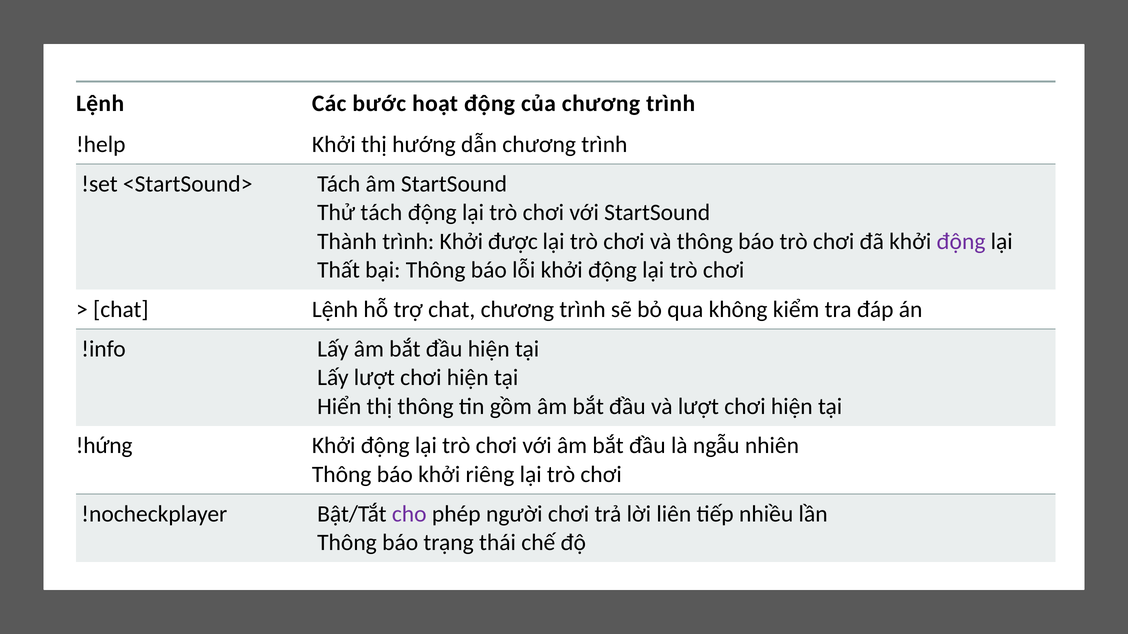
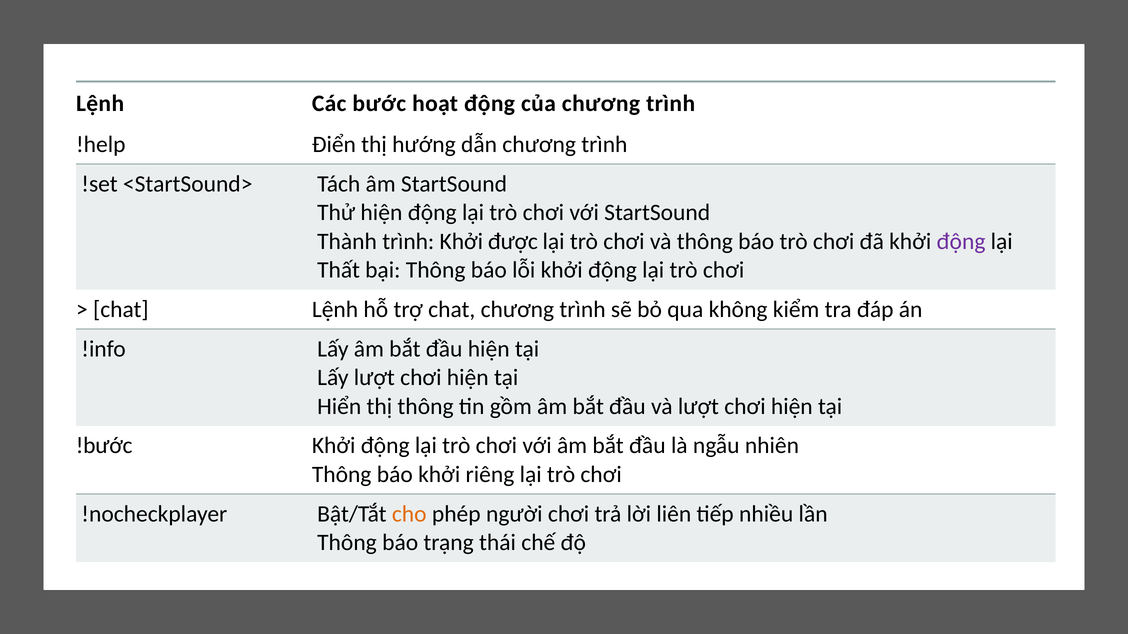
!help Khởi: Khởi -> Điển
Thử tách: tách -> hiện
!hứng: !hứng -> !bước
cho colour: purple -> orange
